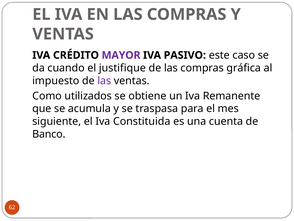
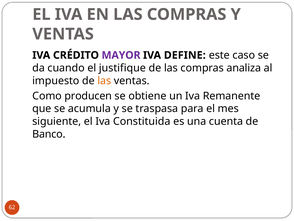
PASIVO: PASIVO -> DEFINE
gráfica: gráfica -> analiza
las at (104, 81) colour: purple -> orange
utilizados: utilizados -> producen
